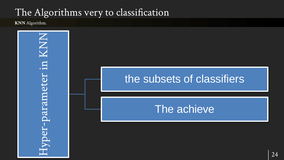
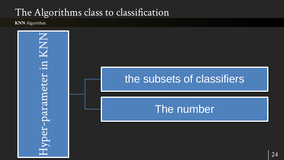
very: very -> class
achieve: achieve -> number
